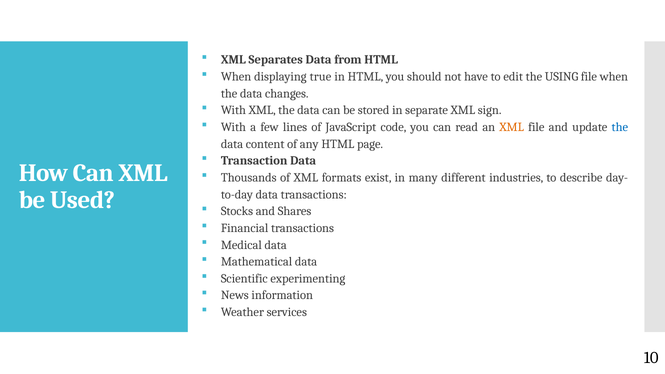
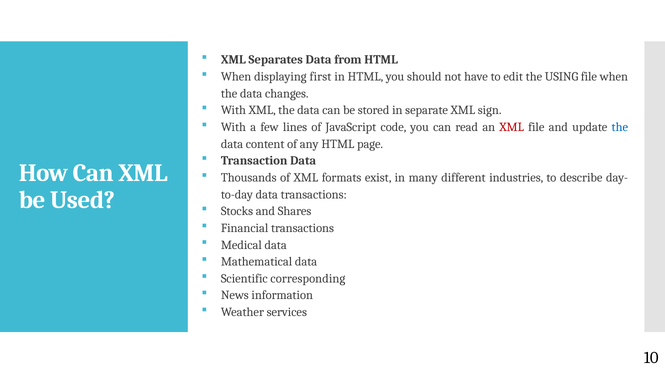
true: true -> first
XML at (512, 127) colour: orange -> red
experimenting: experimenting -> corresponding
